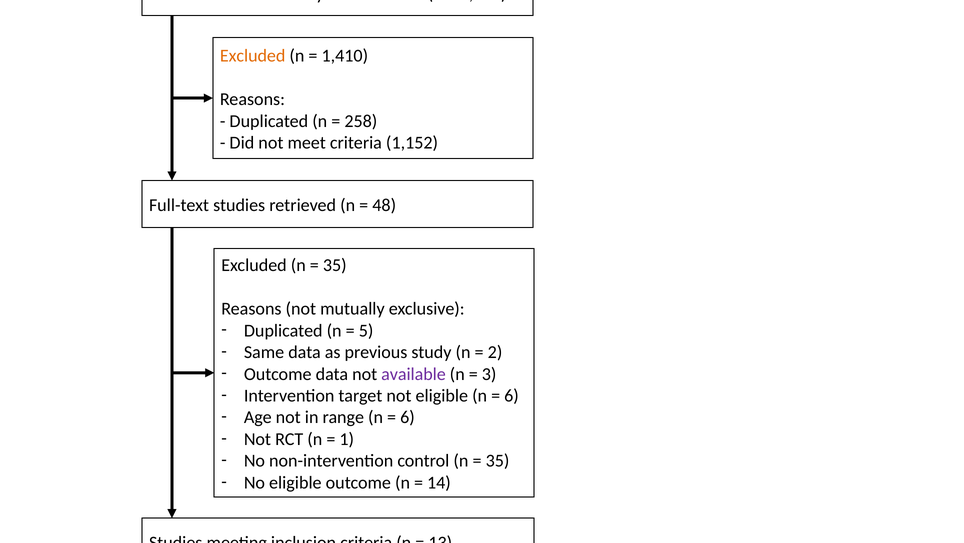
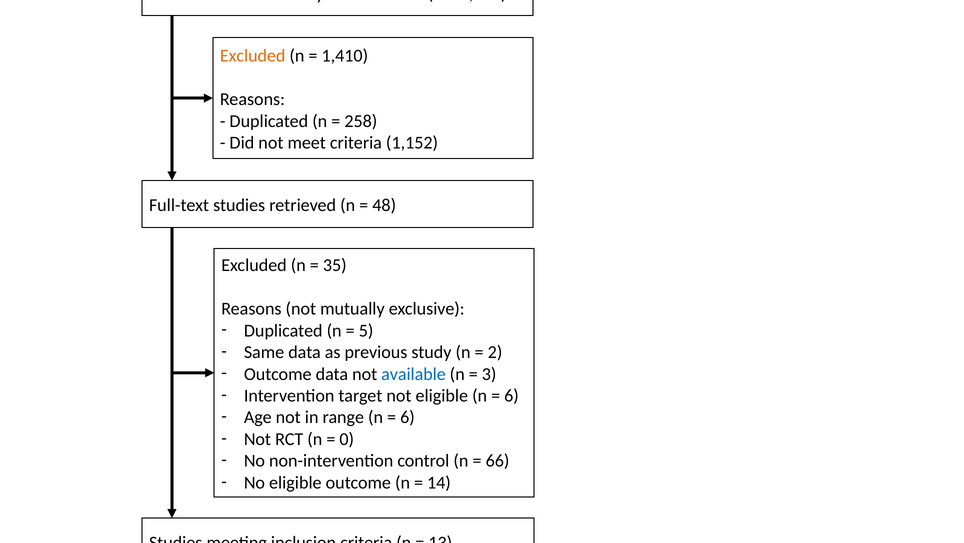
available colour: purple -> blue
1: 1 -> 0
35 at (498, 460): 35 -> 66
